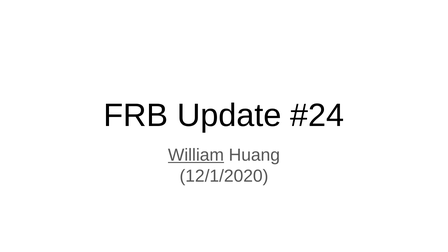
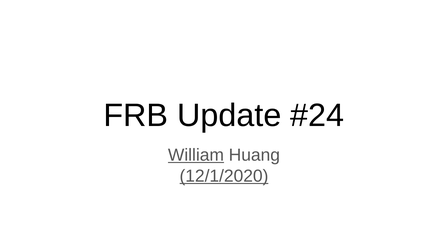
12/1/2020 underline: none -> present
